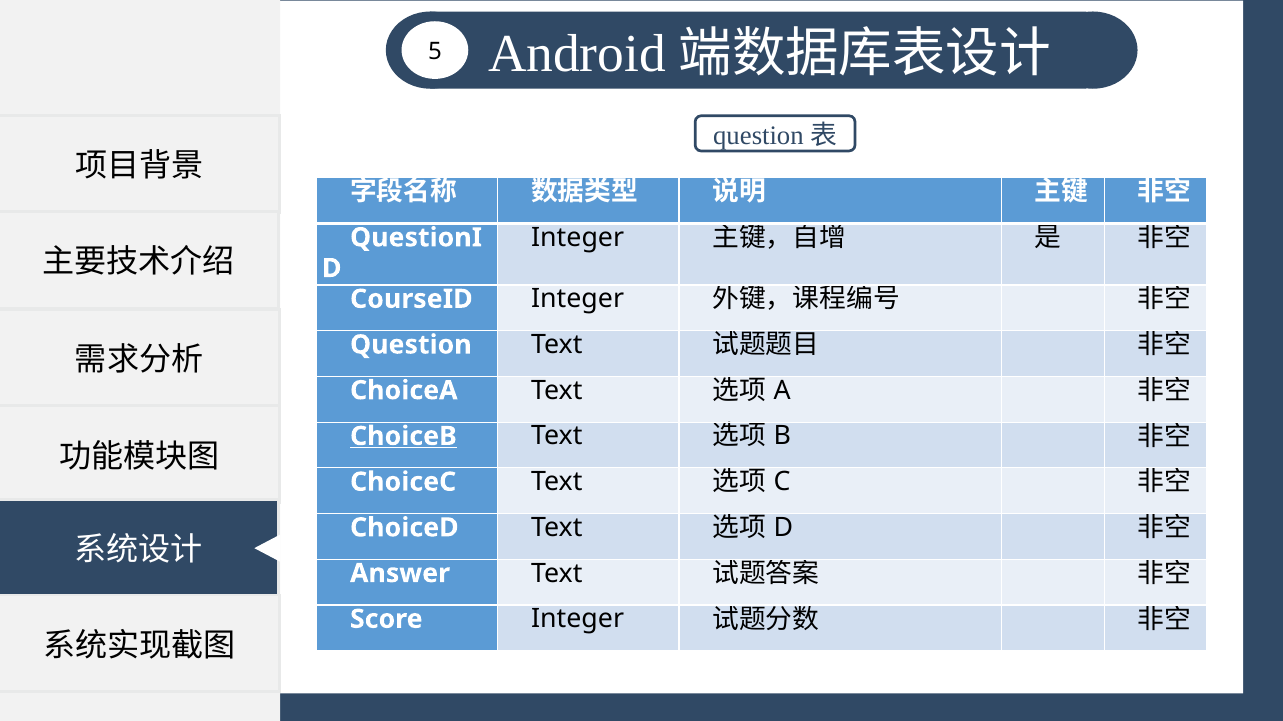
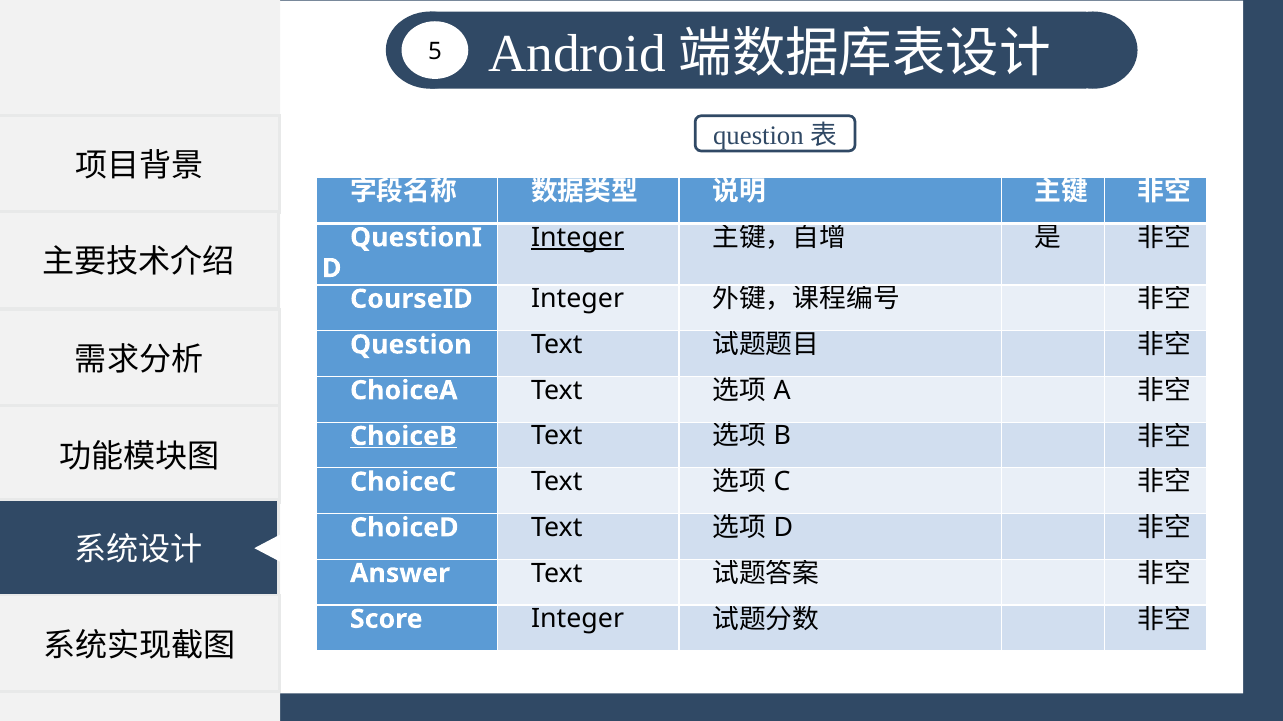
Integer at (578, 238) underline: none -> present
